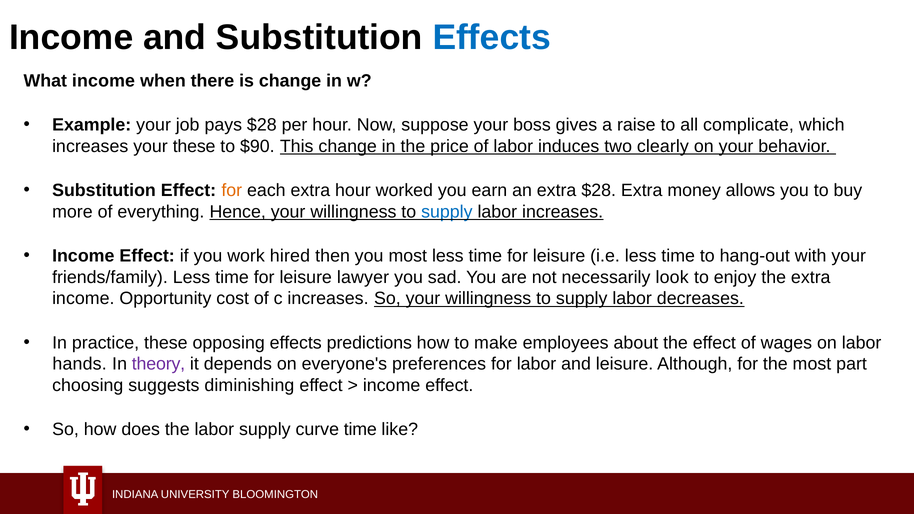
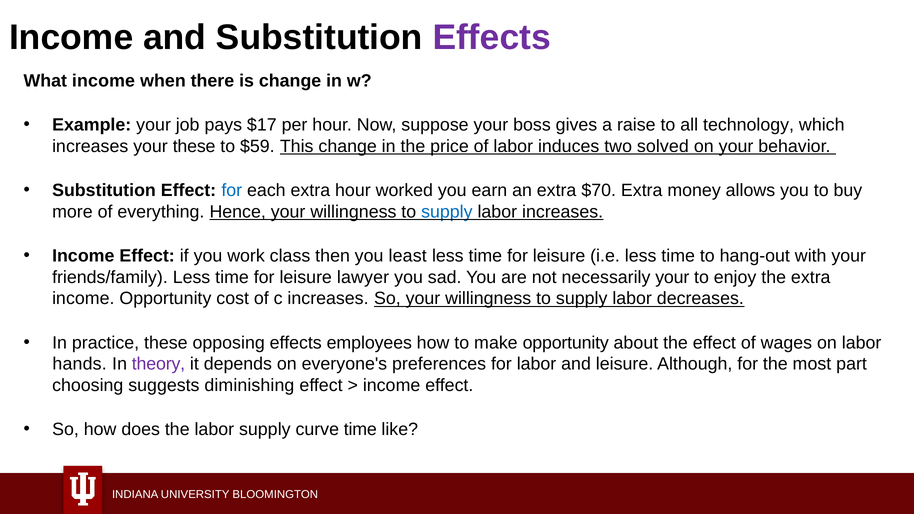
Effects at (492, 37) colour: blue -> purple
pays $28: $28 -> $17
complicate: complicate -> technology
$90: $90 -> $59
clearly: clearly -> solved
for at (232, 190) colour: orange -> blue
extra $28: $28 -> $70
hired: hired -> class
you most: most -> least
necessarily look: look -> your
predictions: predictions -> employees
make employees: employees -> opportunity
